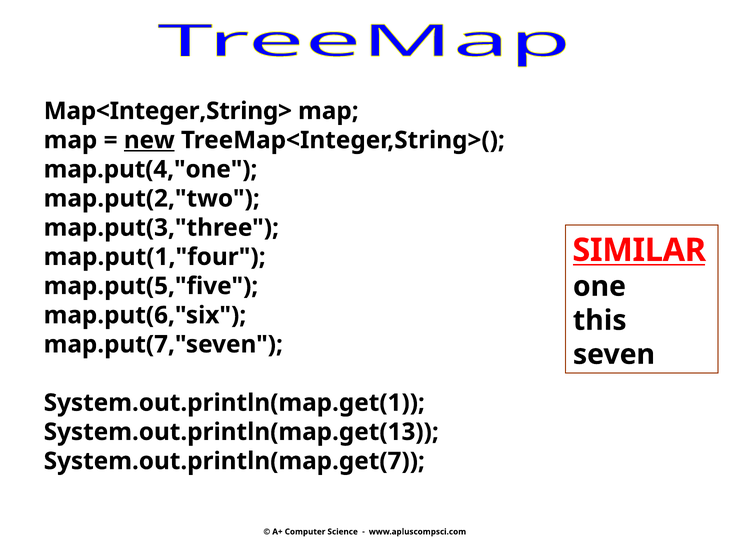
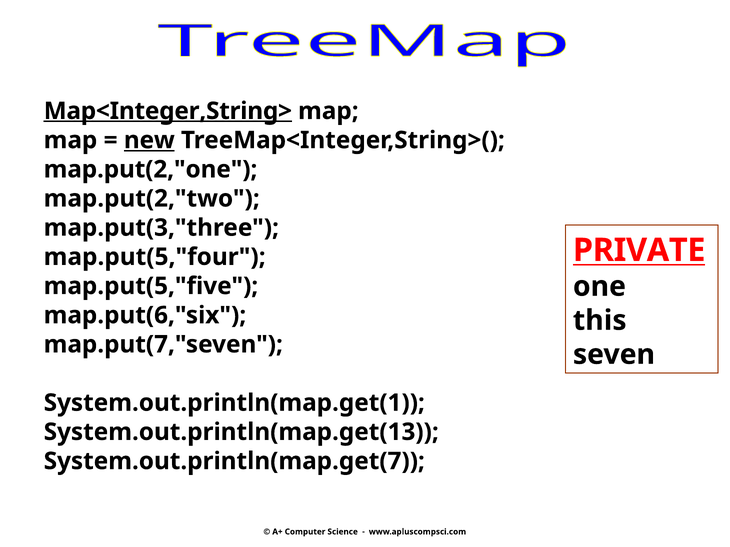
Map<Integer,String> underline: none -> present
map.put(4,"one: map.put(4,"one -> map.put(2,"one
SIMILAR: SIMILAR -> PRIVATE
map.put(1,"four: map.put(1,"four -> map.put(5,"four
